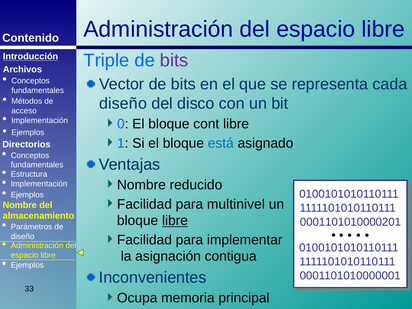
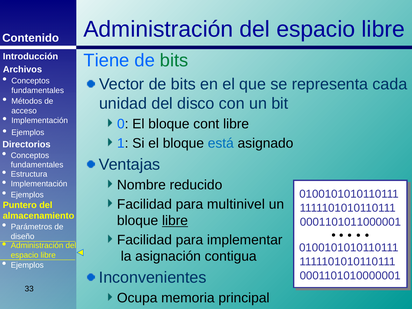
Triple: Triple -> Tiene
bits at (174, 61) colour: purple -> green
Introducción underline: present -> none
diseño at (123, 104): diseño -> unidad
Nombre at (20, 205): Nombre -> Puntero
0001101010000201: 0001101010000201 -> 0001101011000001
